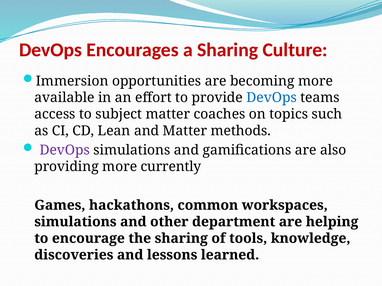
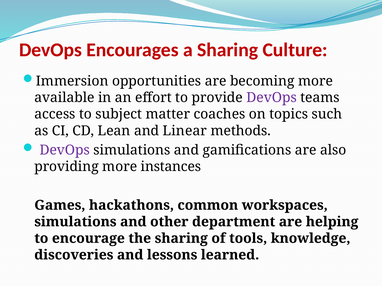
DevOps at (272, 98) colour: blue -> purple
and Matter: Matter -> Linear
currently: currently -> instances
